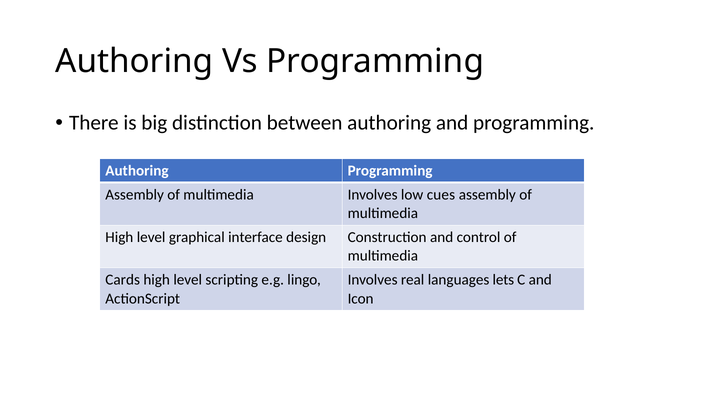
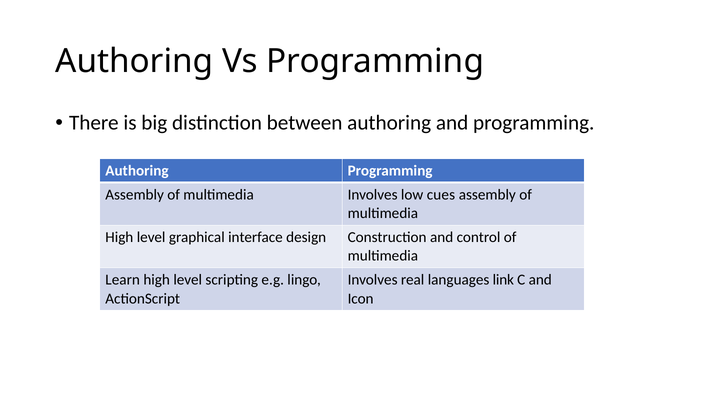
Cards: Cards -> Learn
lets: lets -> link
